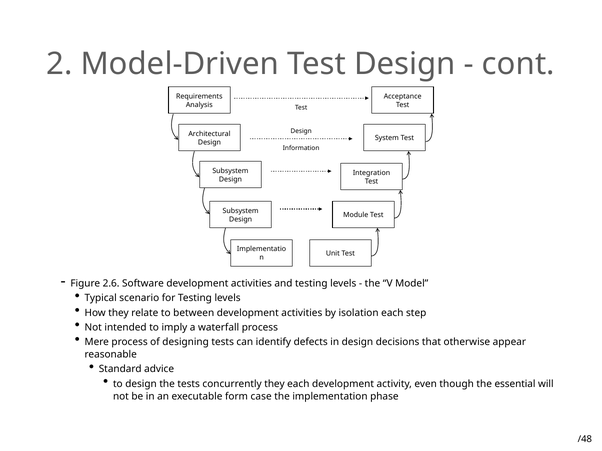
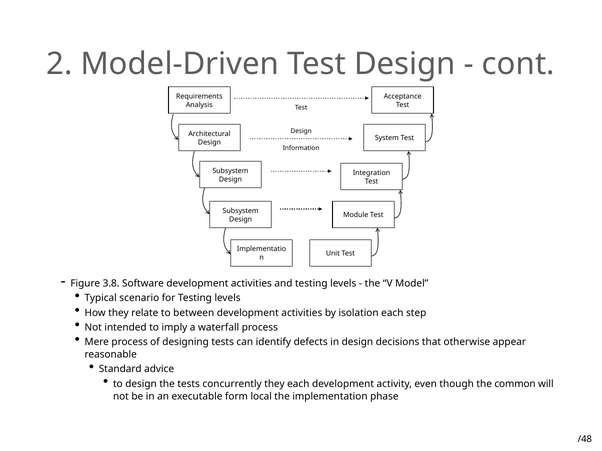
2.6: 2.6 -> 3.8
essential: essential -> common
case: case -> local
